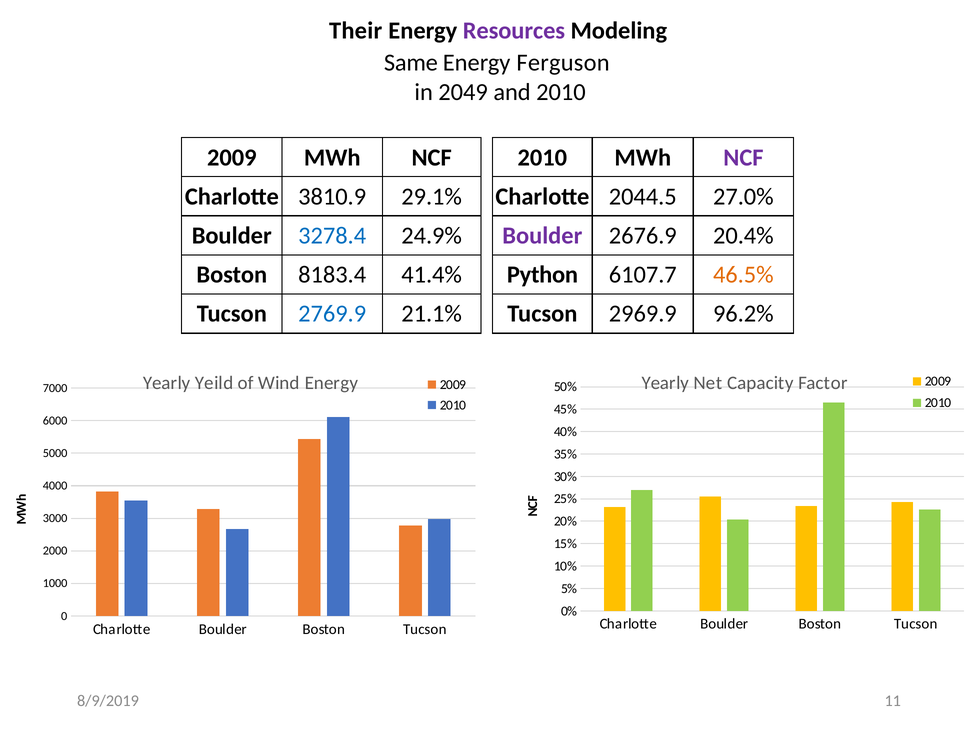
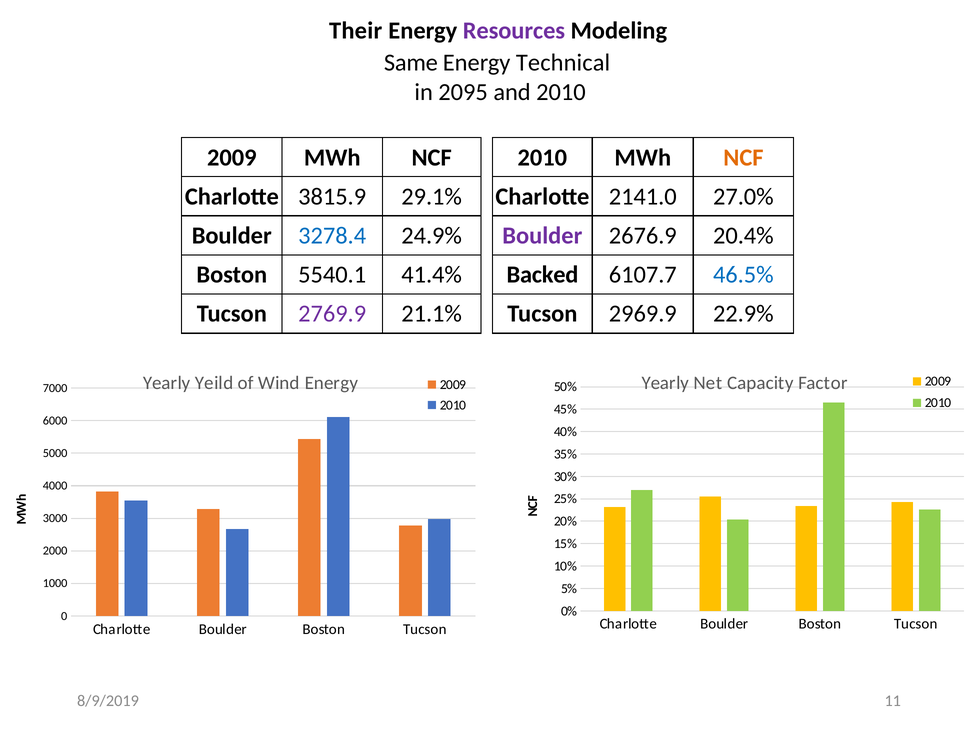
Ferguson: Ferguson -> Technical
2049: 2049 -> 2095
NCF at (743, 157) colour: purple -> orange
3810.9: 3810.9 -> 3815.9
2044.5: 2044.5 -> 2141.0
8183.4: 8183.4 -> 5540.1
Python: Python -> Backed
46.5% colour: orange -> blue
2769.9 colour: blue -> purple
96.2%: 96.2% -> 22.9%
